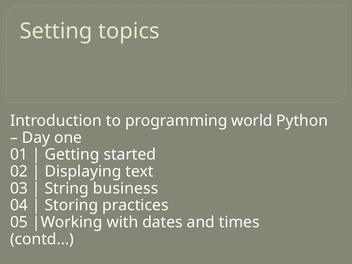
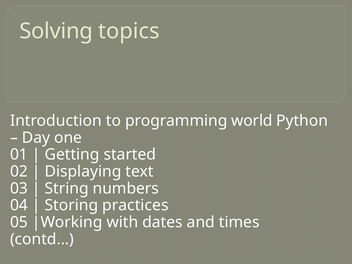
Setting: Setting -> Solving
business: business -> numbers
